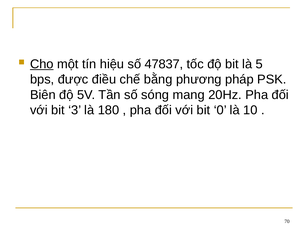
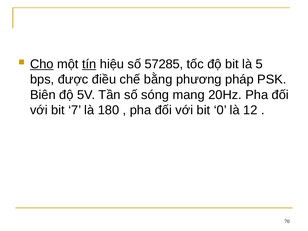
tín underline: none -> present
47837: 47837 -> 57285
3: 3 -> 7
10: 10 -> 12
